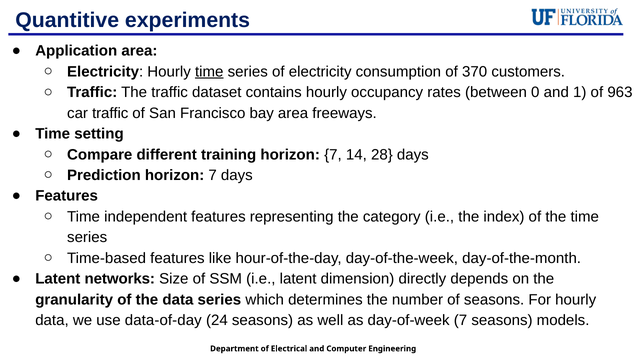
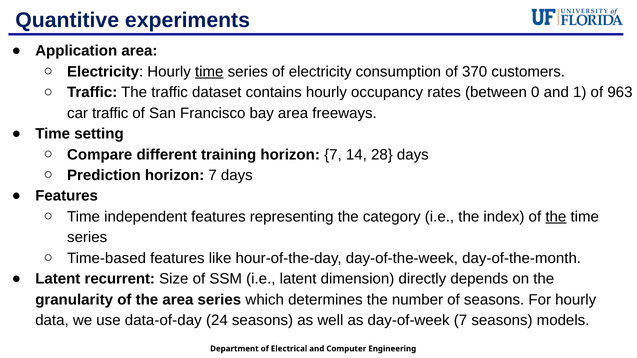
the at (556, 217) underline: none -> present
networks: networks -> recurrent
the data: data -> area
